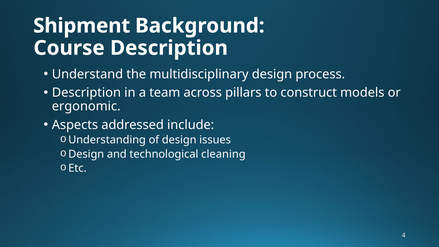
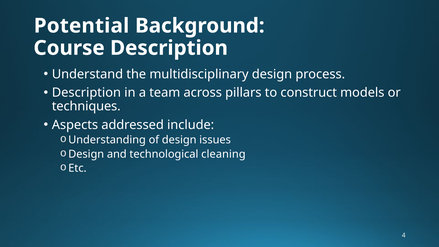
Shipment: Shipment -> Potential
ergonomic: ergonomic -> techniques
